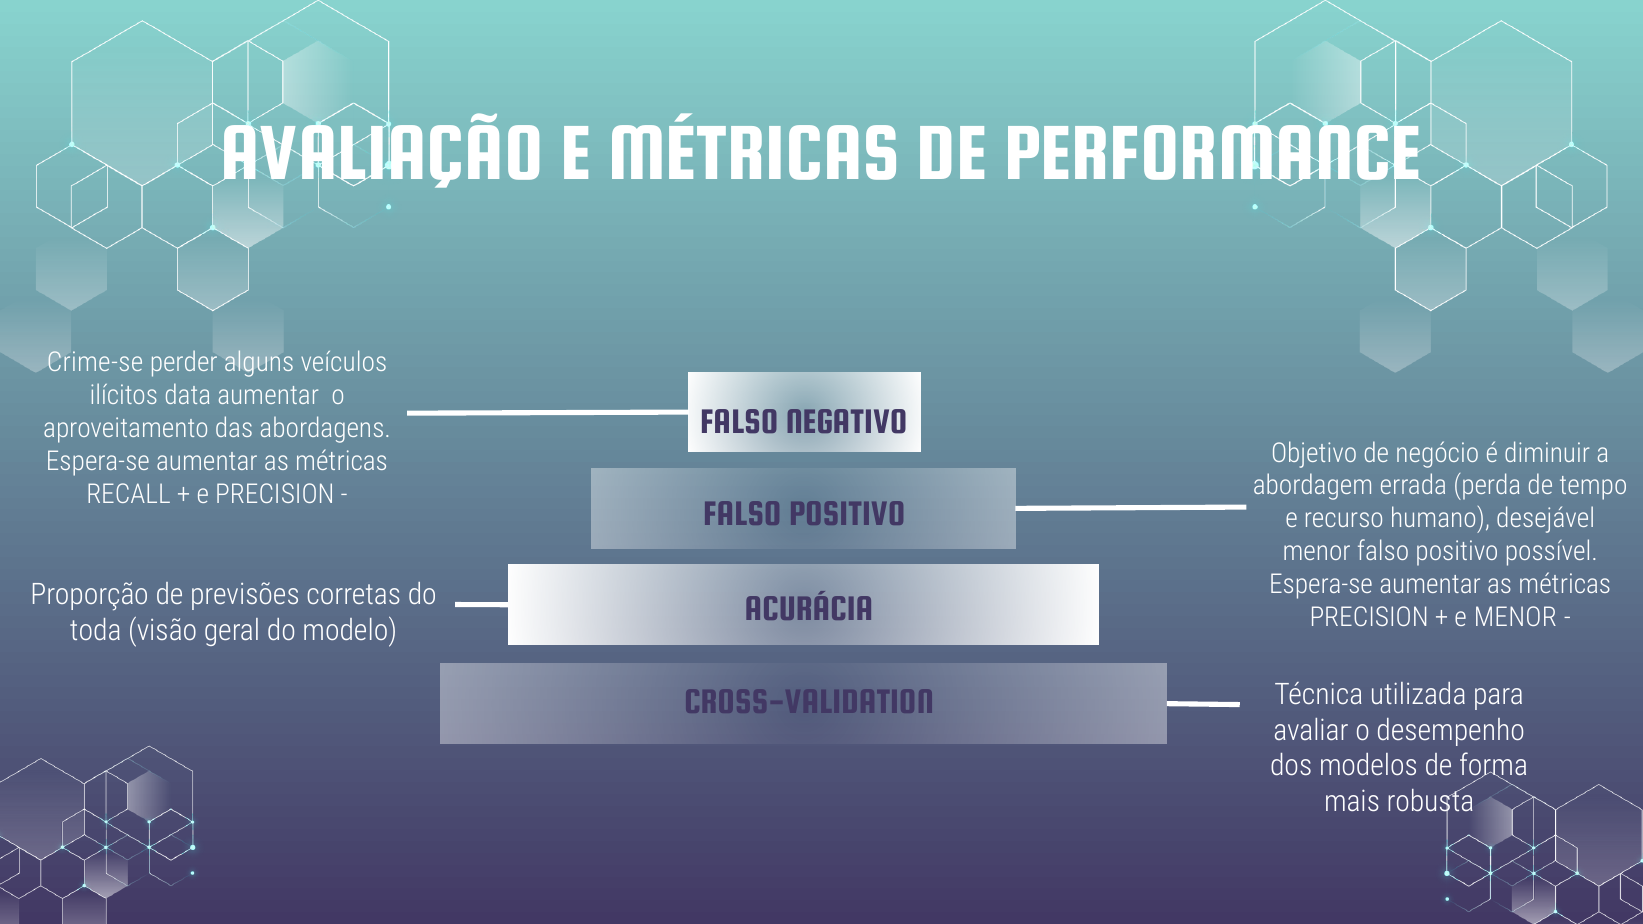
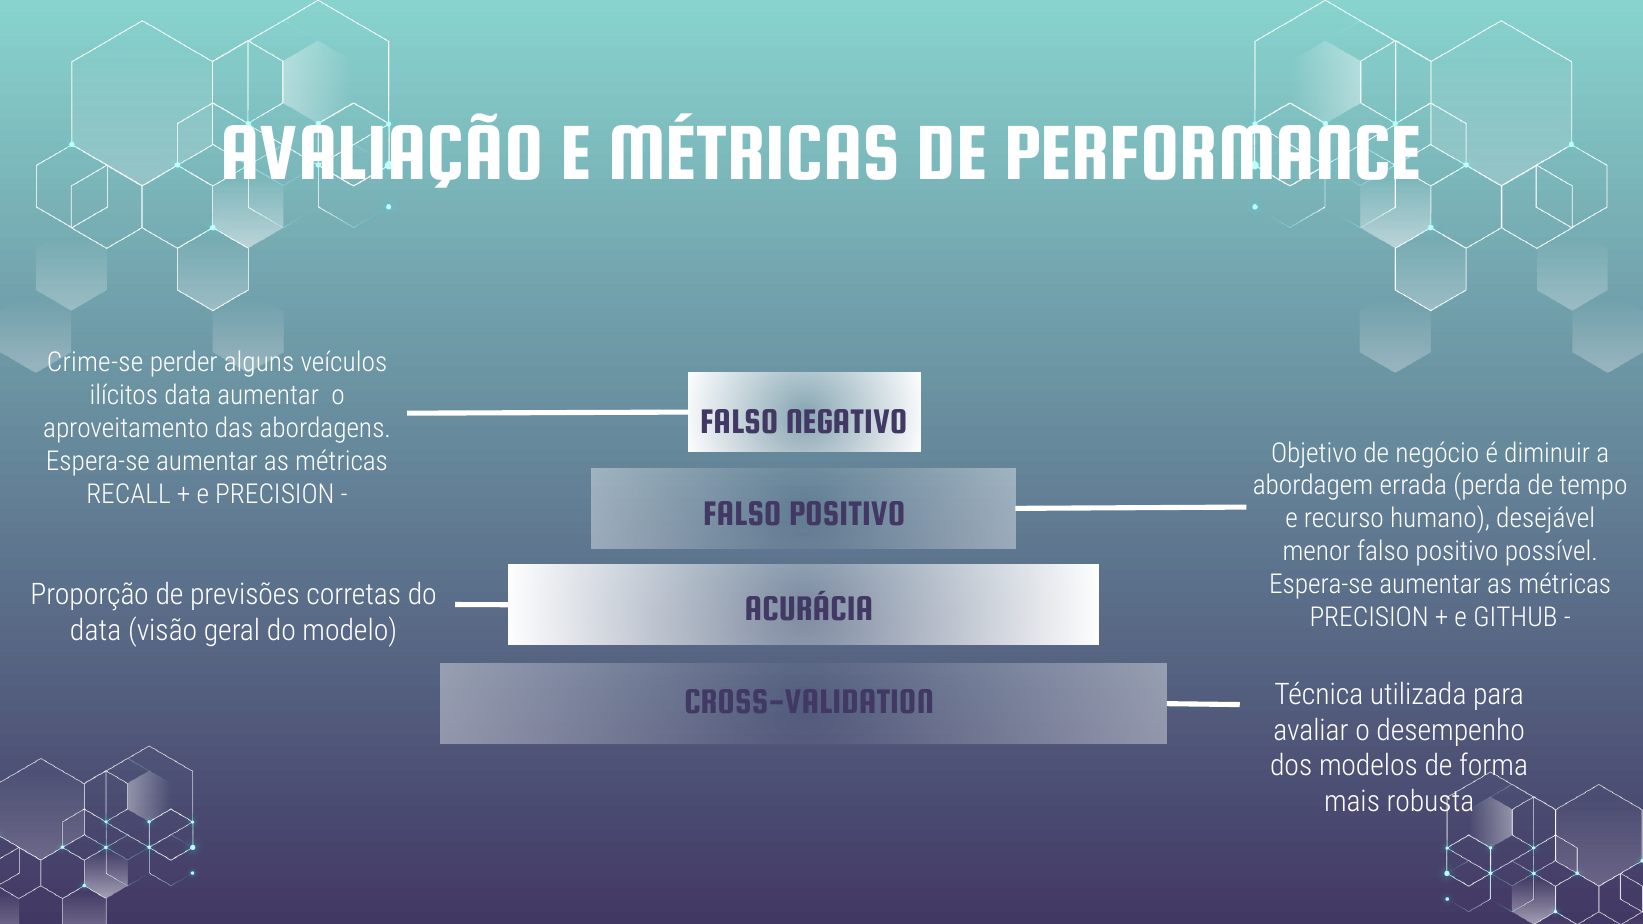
e MENOR: MENOR -> GITHUB
toda at (96, 631): toda -> data
